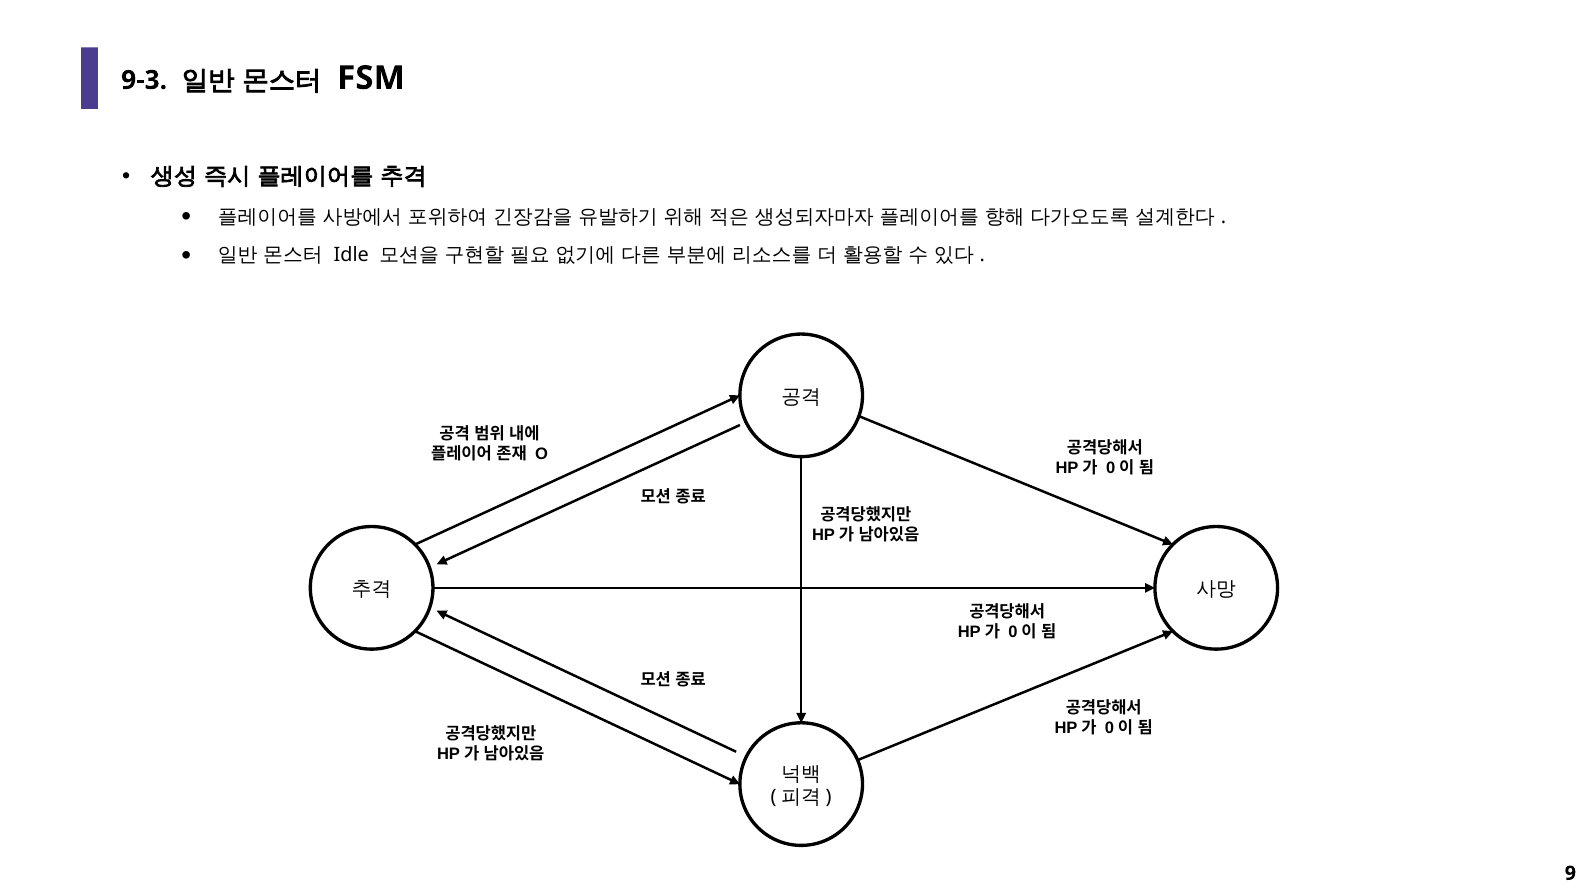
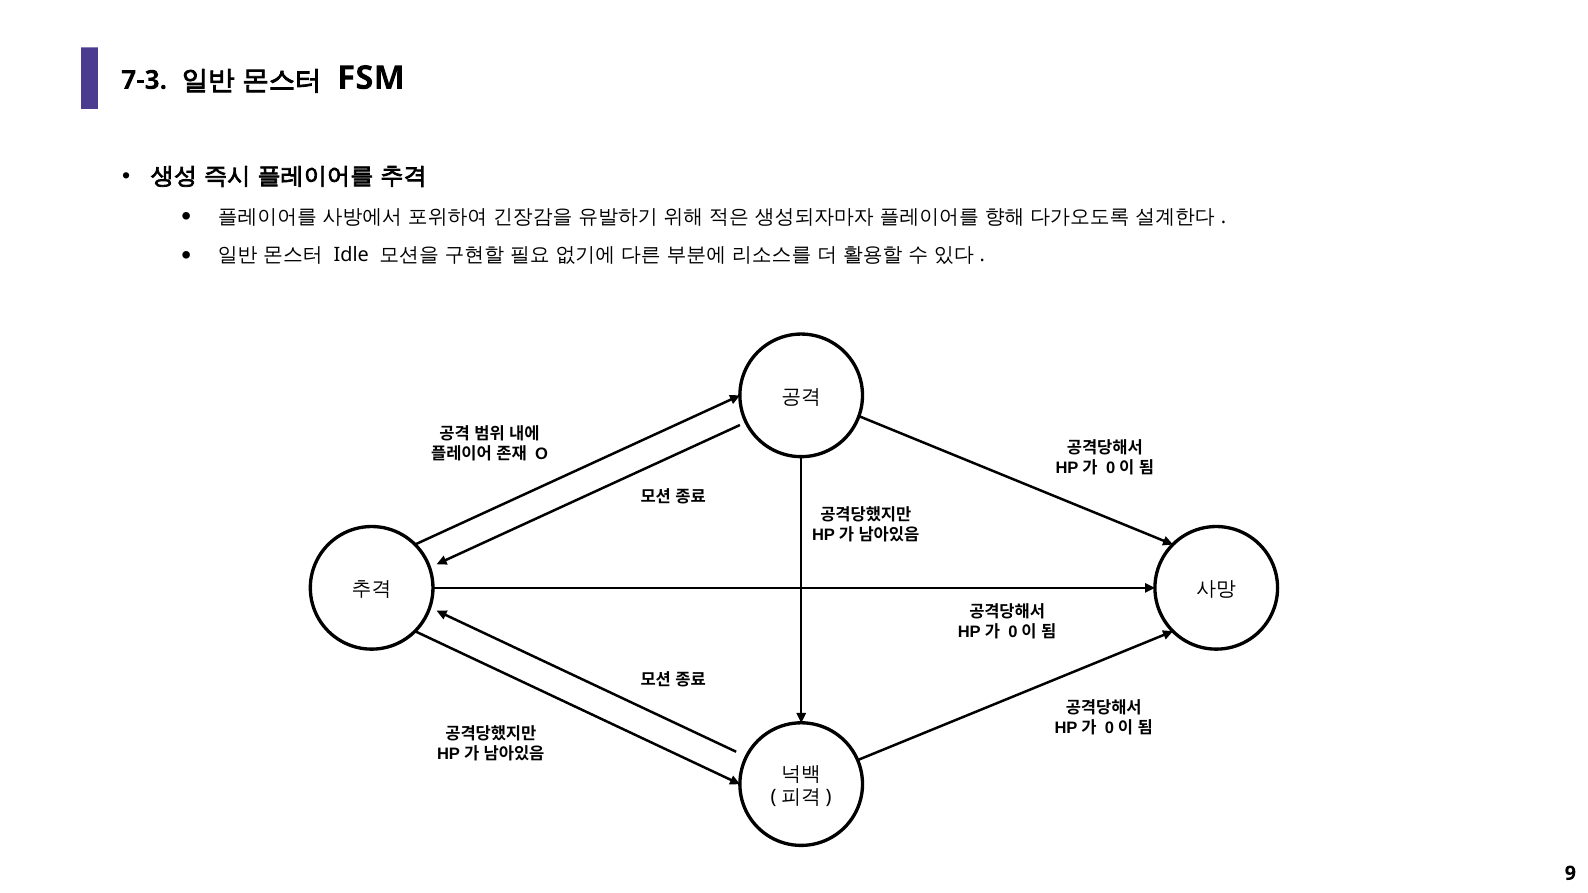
9-3: 9-3 -> 7-3
